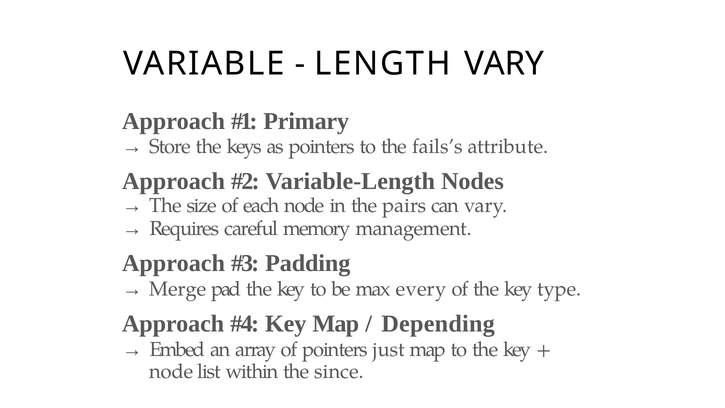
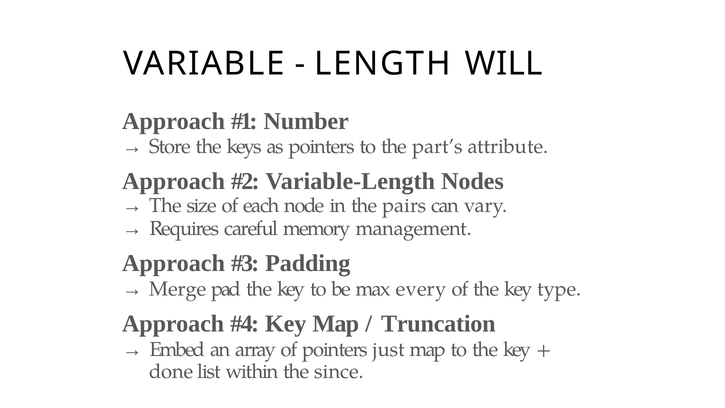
LENGTH VARY: VARY -> WILL
Primary: Primary -> Number
fails’s: fails’s -> part’s
Depending: Depending -> Truncation
node at (171, 371): node -> done
